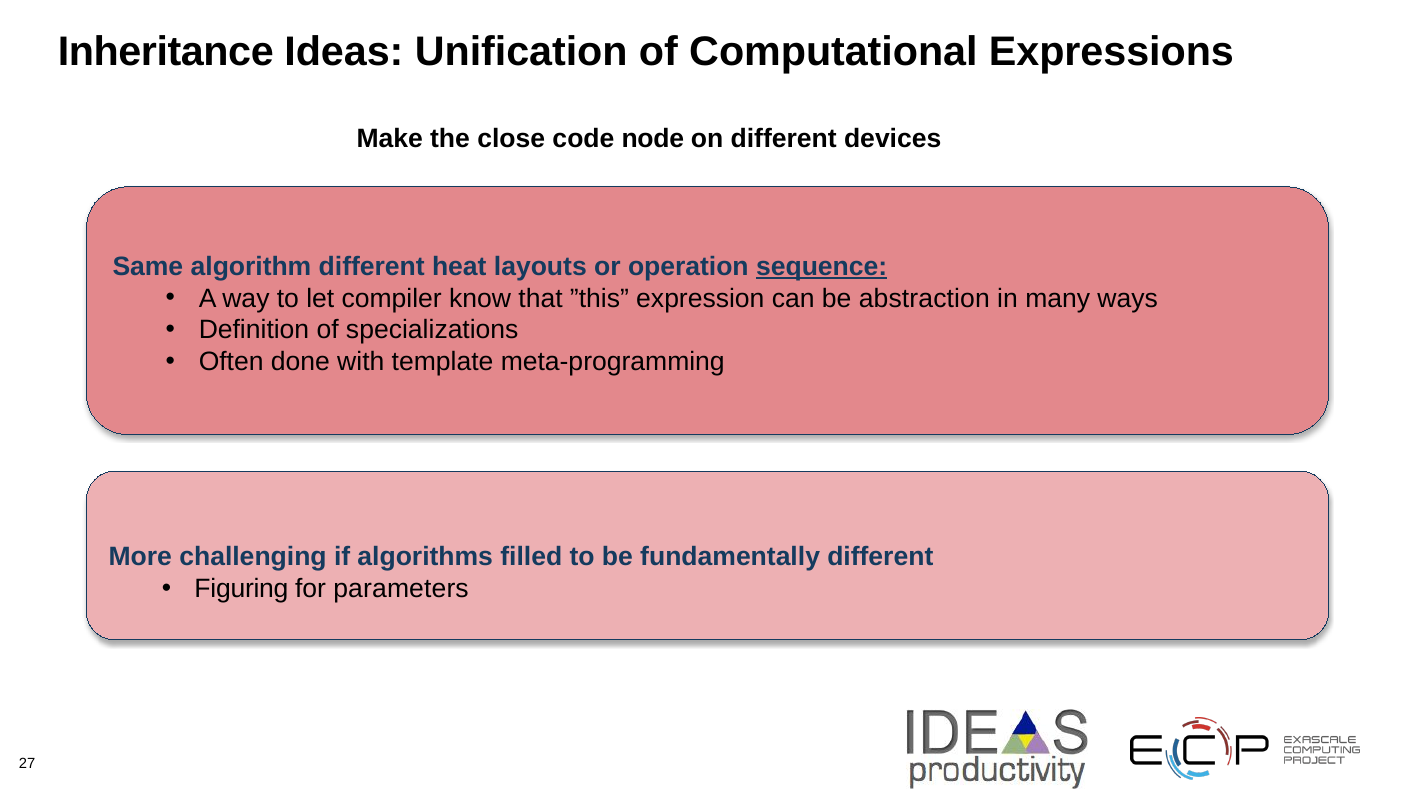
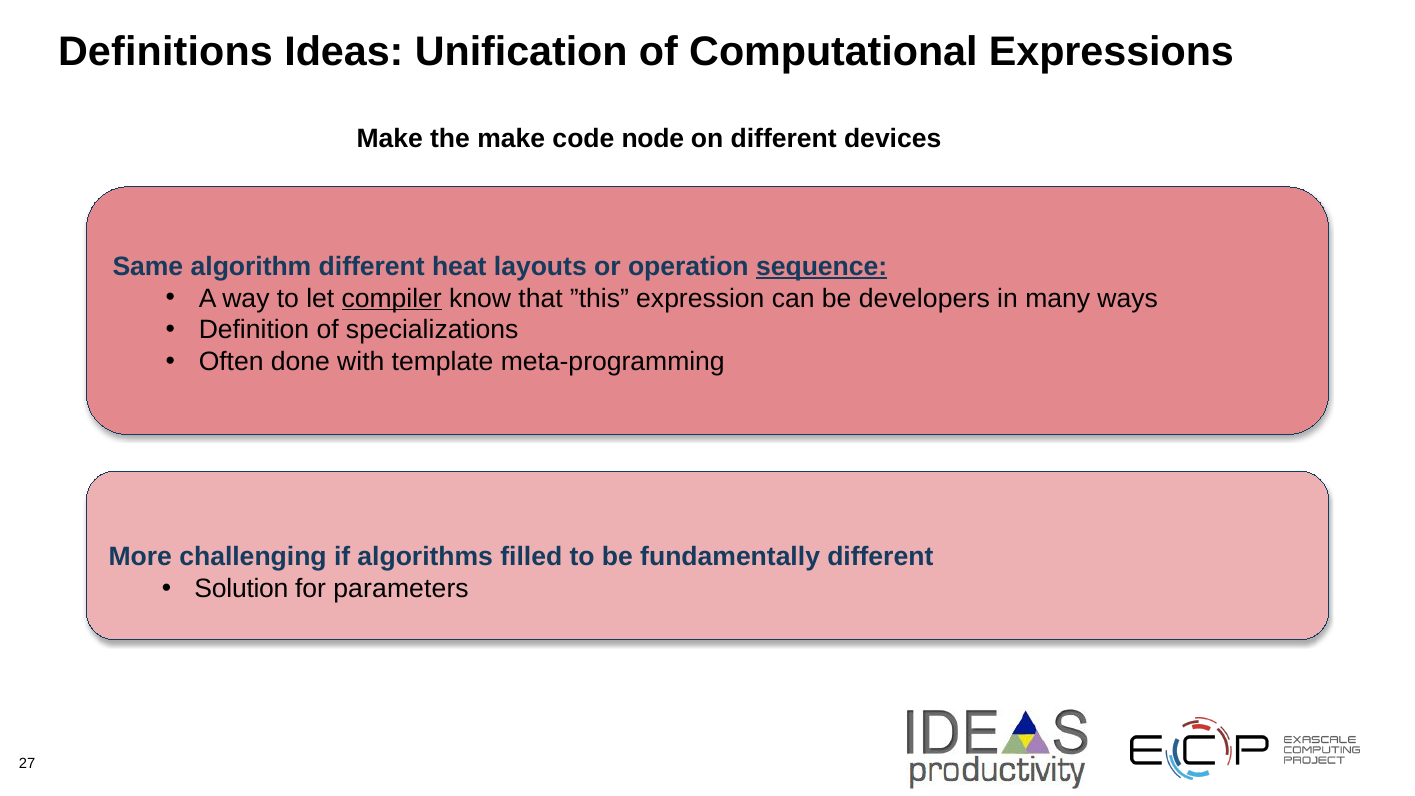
Inheritance: Inheritance -> Definitions
the close: close -> make
compiler underline: none -> present
abstraction: abstraction -> developers
Figuring: Figuring -> Solution
